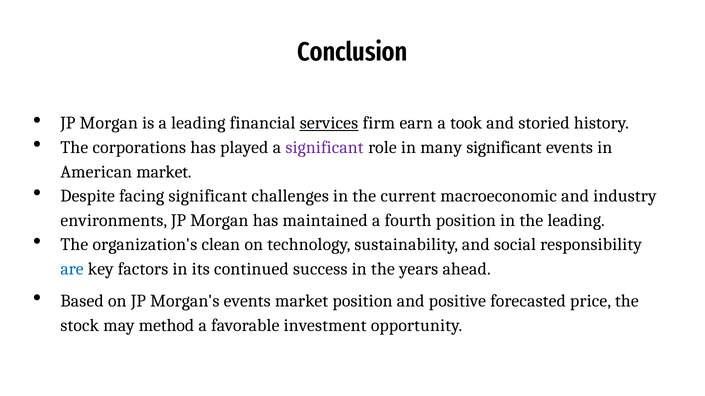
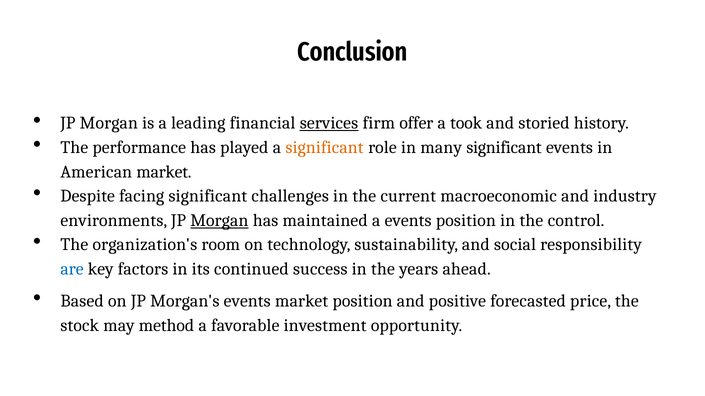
earn: earn -> offer
corporations: corporations -> performance
significant at (325, 148) colour: purple -> orange
Morgan at (219, 221) underline: none -> present
a fourth: fourth -> events
the leading: leading -> control
clean: clean -> room
